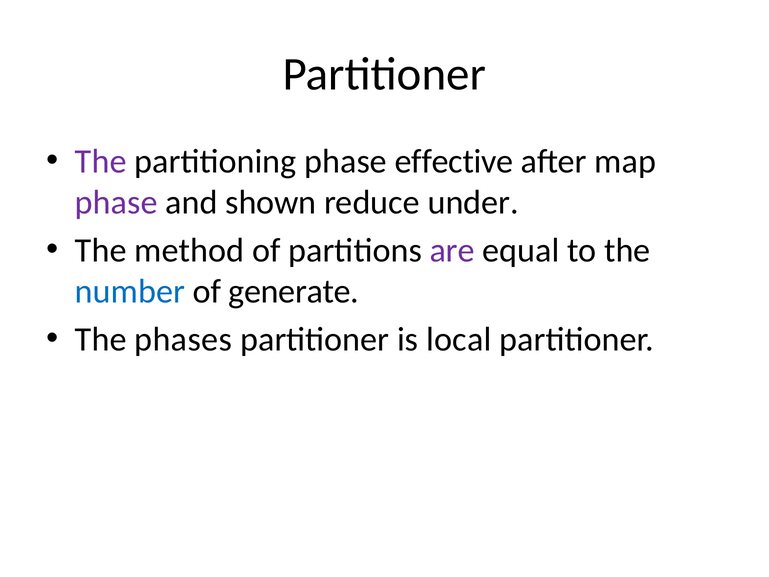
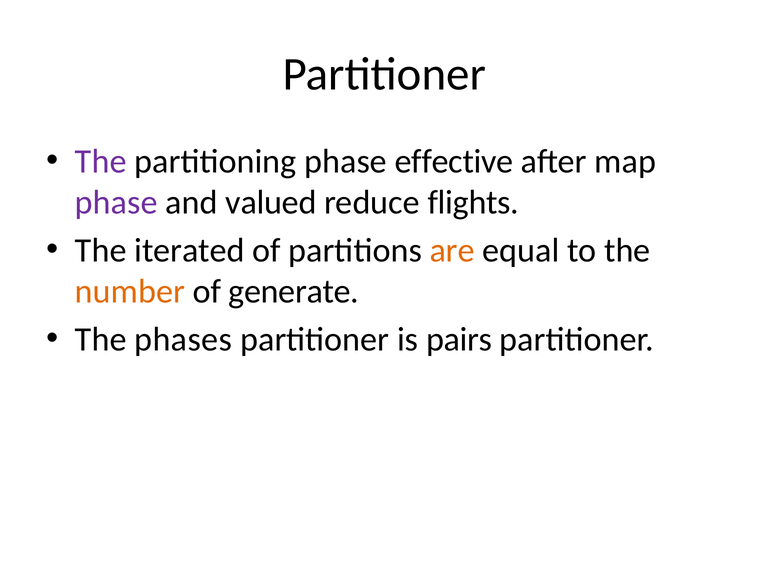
shown: shown -> valued
under: under -> flights
method: method -> iterated
are colour: purple -> orange
number colour: blue -> orange
local: local -> pairs
